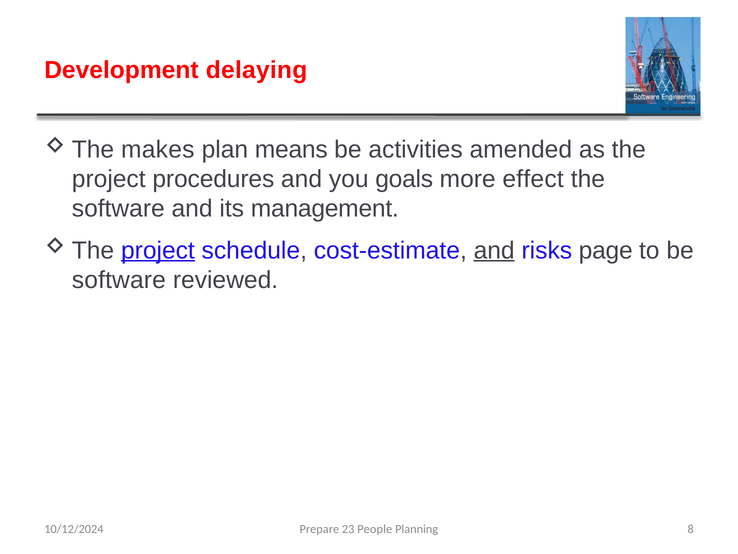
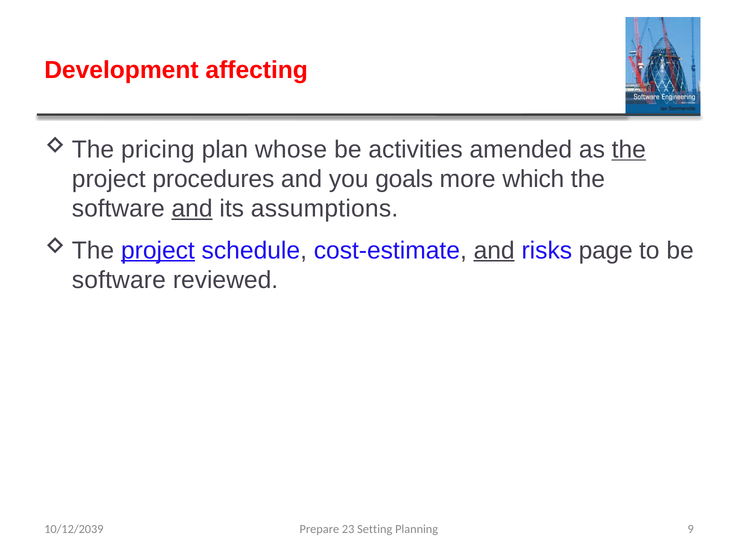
delaying: delaying -> affecting
makes: makes -> pricing
means: means -> whose
the at (629, 149) underline: none -> present
effect: effect -> which
and at (192, 208) underline: none -> present
management: management -> assumptions
People: People -> Setting
8: 8 -> 9
10/12/2024: 10/12/2024 -> 10/12/2039
